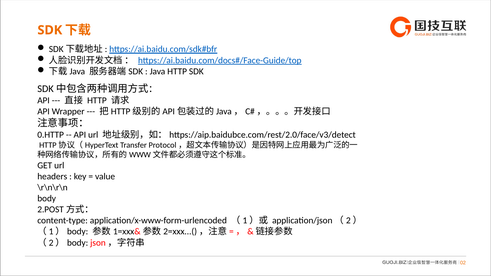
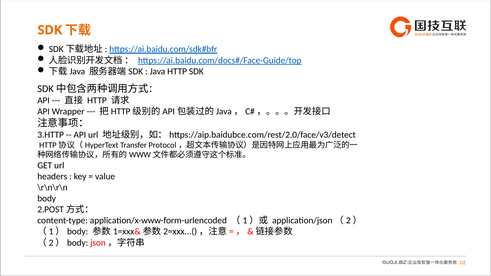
0.HTTP: 0.HTTP -> 3.HTTP
